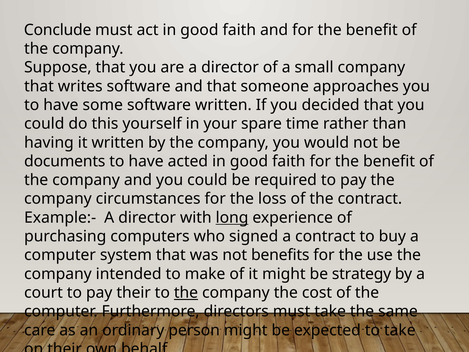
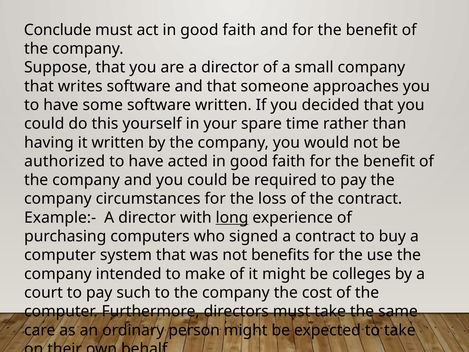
documents: documents -> authorized
strategy: strategy -> colleges
pay their: their -> such
the at (186, 292) underline: present -> none
